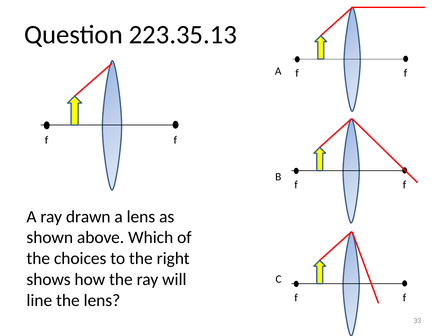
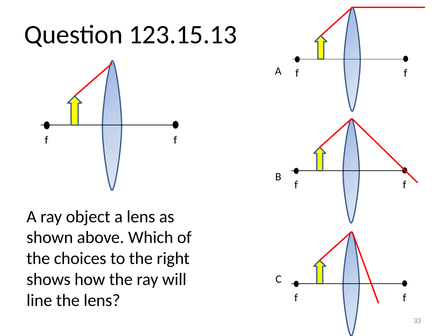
223.35.13: 223.35.13 -> 123.15.13
drawn: drawn -> object
